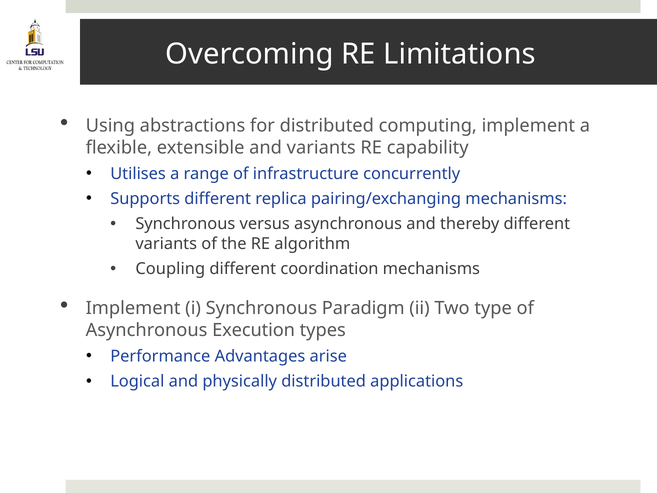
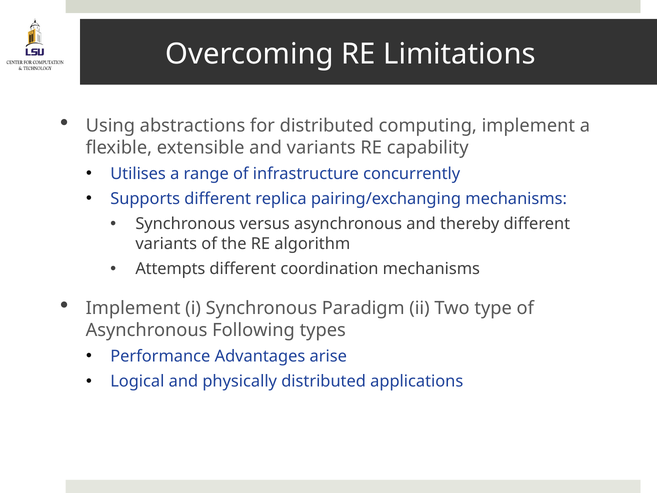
Coupling: Coupling -> Attempts
Execution: Execution -> Following
